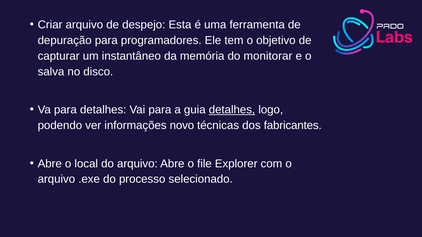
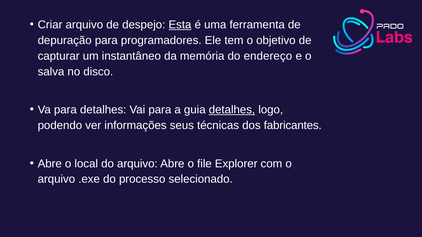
Esta underline: none -> present
monitorar: monitorar -> endereço
novo: novo -> seus
